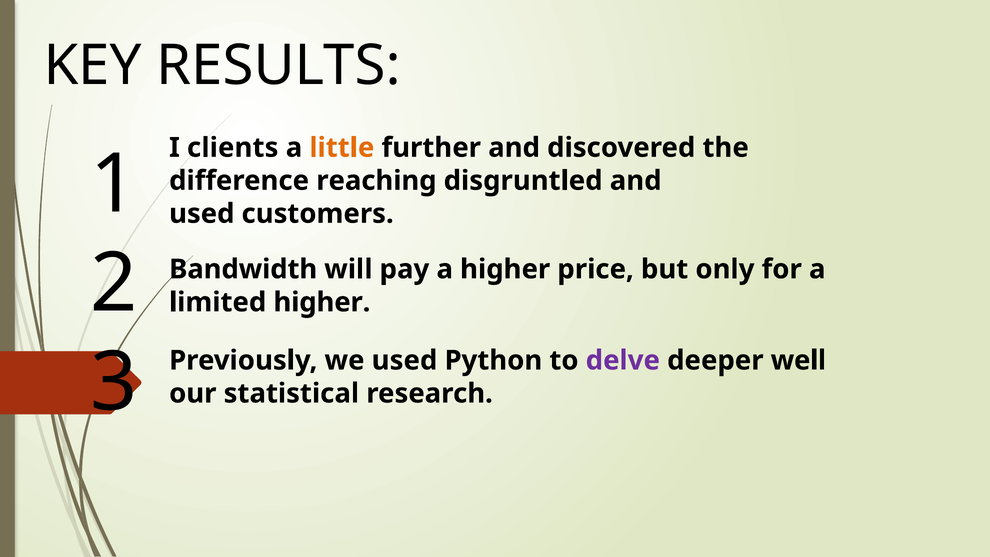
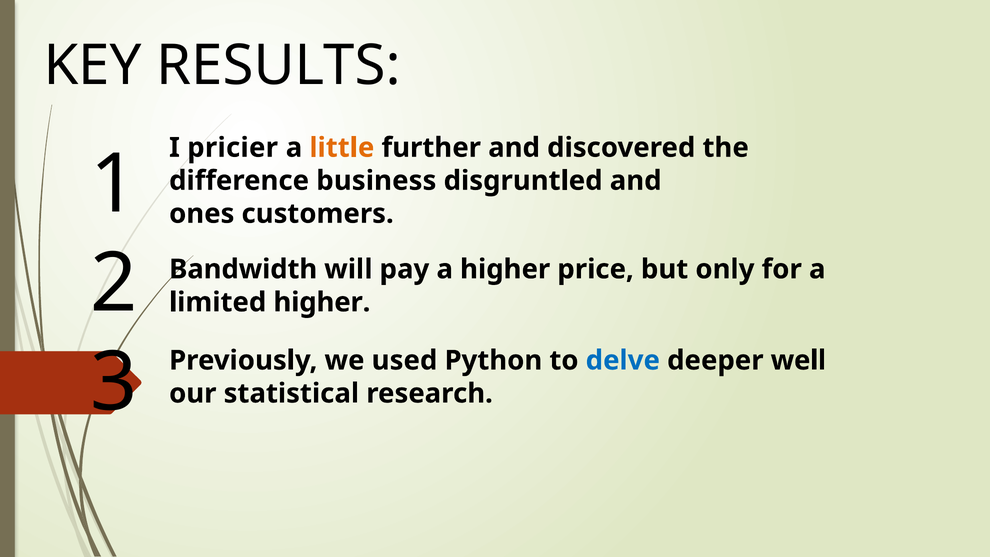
clients: clients -> pricier
reaching: reaching -> business
used at (202, 214): used -> ones
delve colour: purple -> blue
